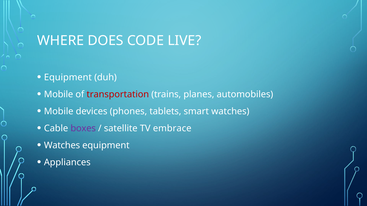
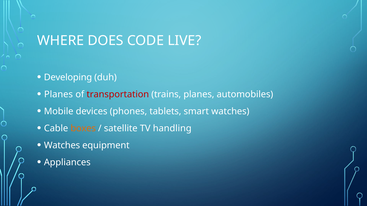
Equipment at (68, 77): Equipment -> Developing
Mobile at (59, 94): Mobile -> Planes
boxes colour: purple -> orange
embrace: embrace -> handling
